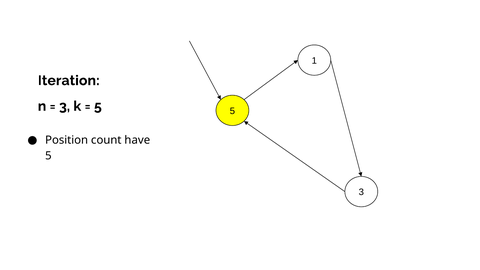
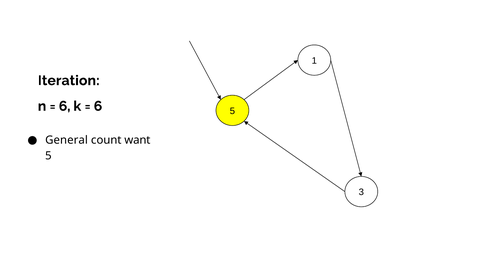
3 at (65, 106): 3 -> 6
5 at (98, 106): 5 -> 6
Position: Position -> General
have: have -> want
